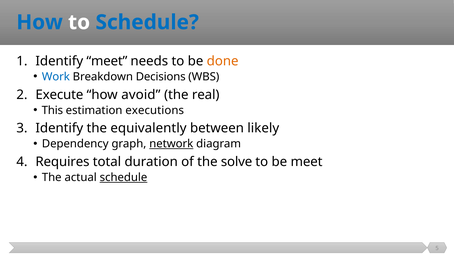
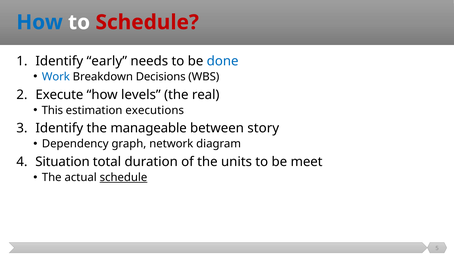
Schedule at (147, 22) colour: blue -> red
Identify meet: meet -> early
done colour: orange -> blue
avoid: avoid -> levels
equivalently: equivalently -> manageable
likely: likely -> story
network underline: present -> none
Requires: Requires -> Situation
solve: solve -> units
